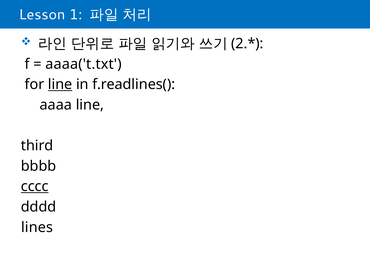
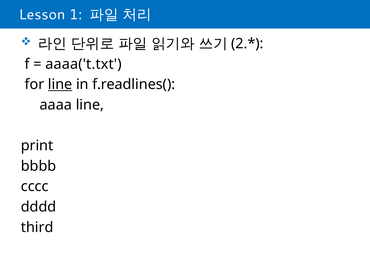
third: third -> print
cccc underline: present -> none
lines: lines -> third
